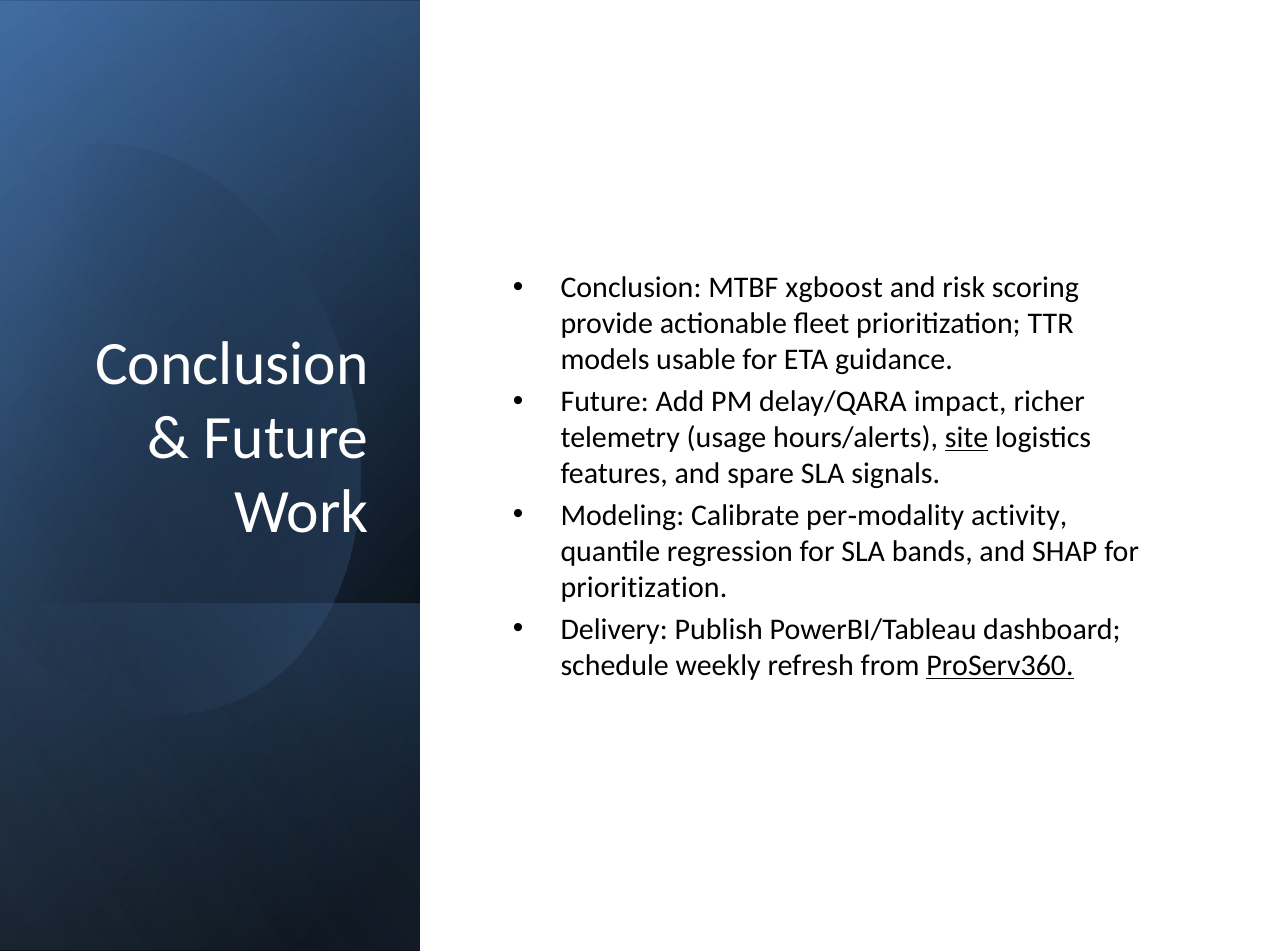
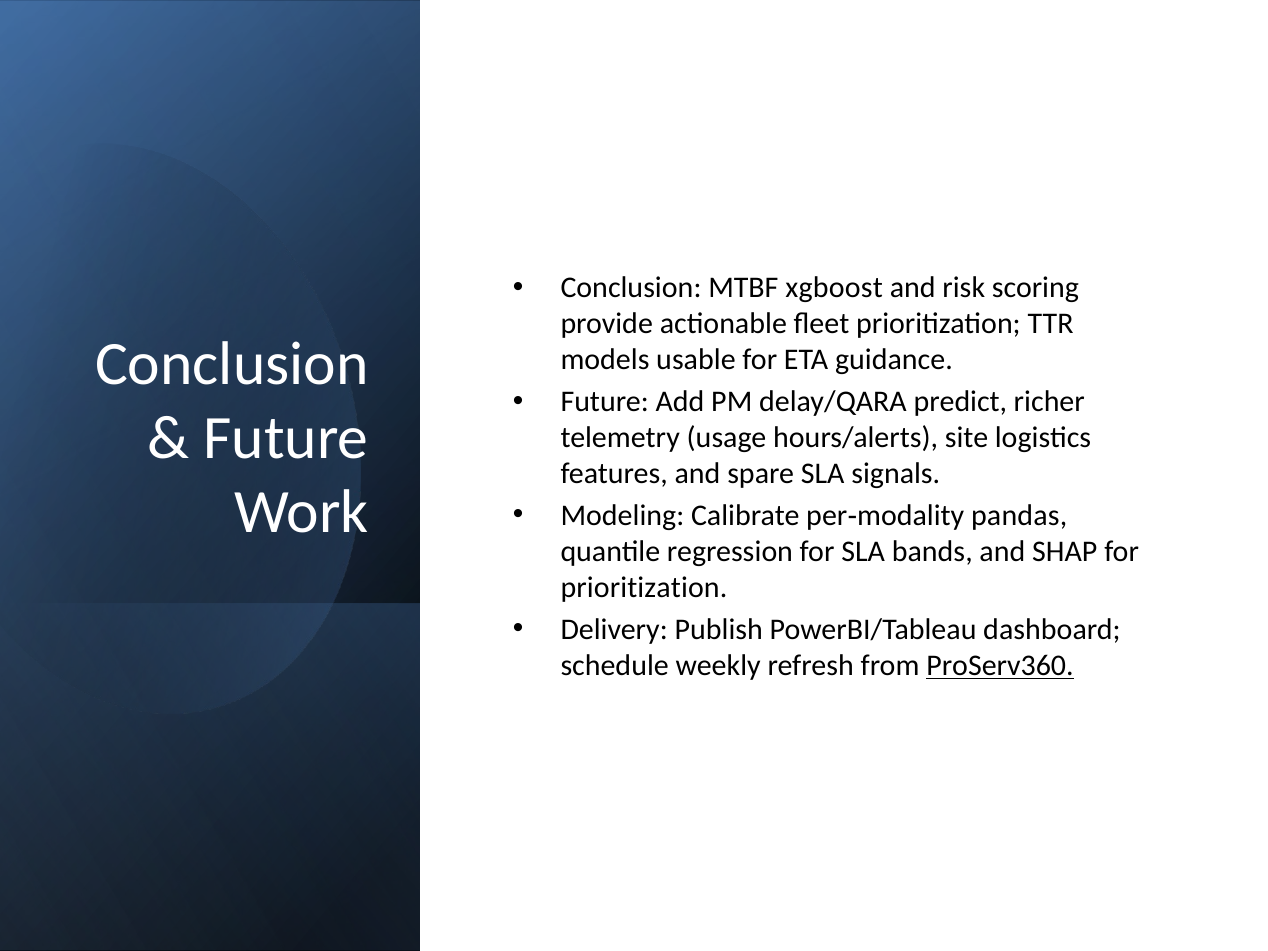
impact: impact -> predict
site underline: present -> none
activity: activity -> pandas
